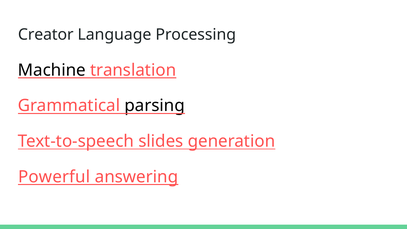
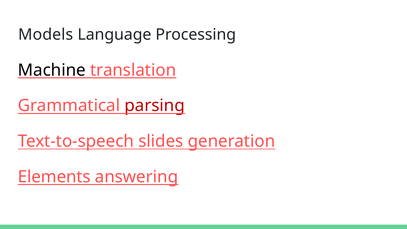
Creator: Creator -> Models
parsing colour: black -> red
Powerful: Powerful -> Elements
